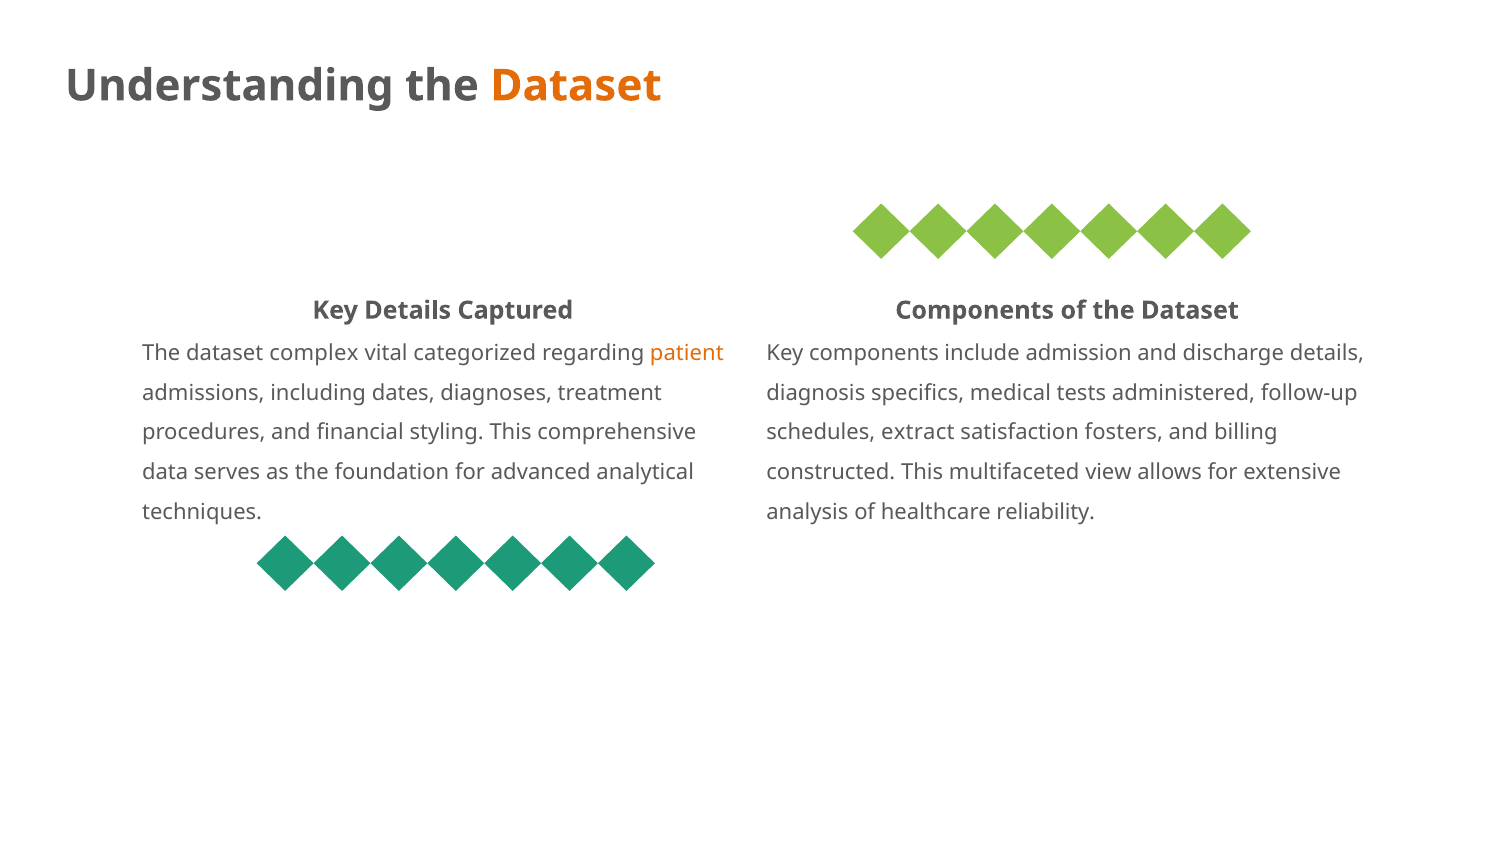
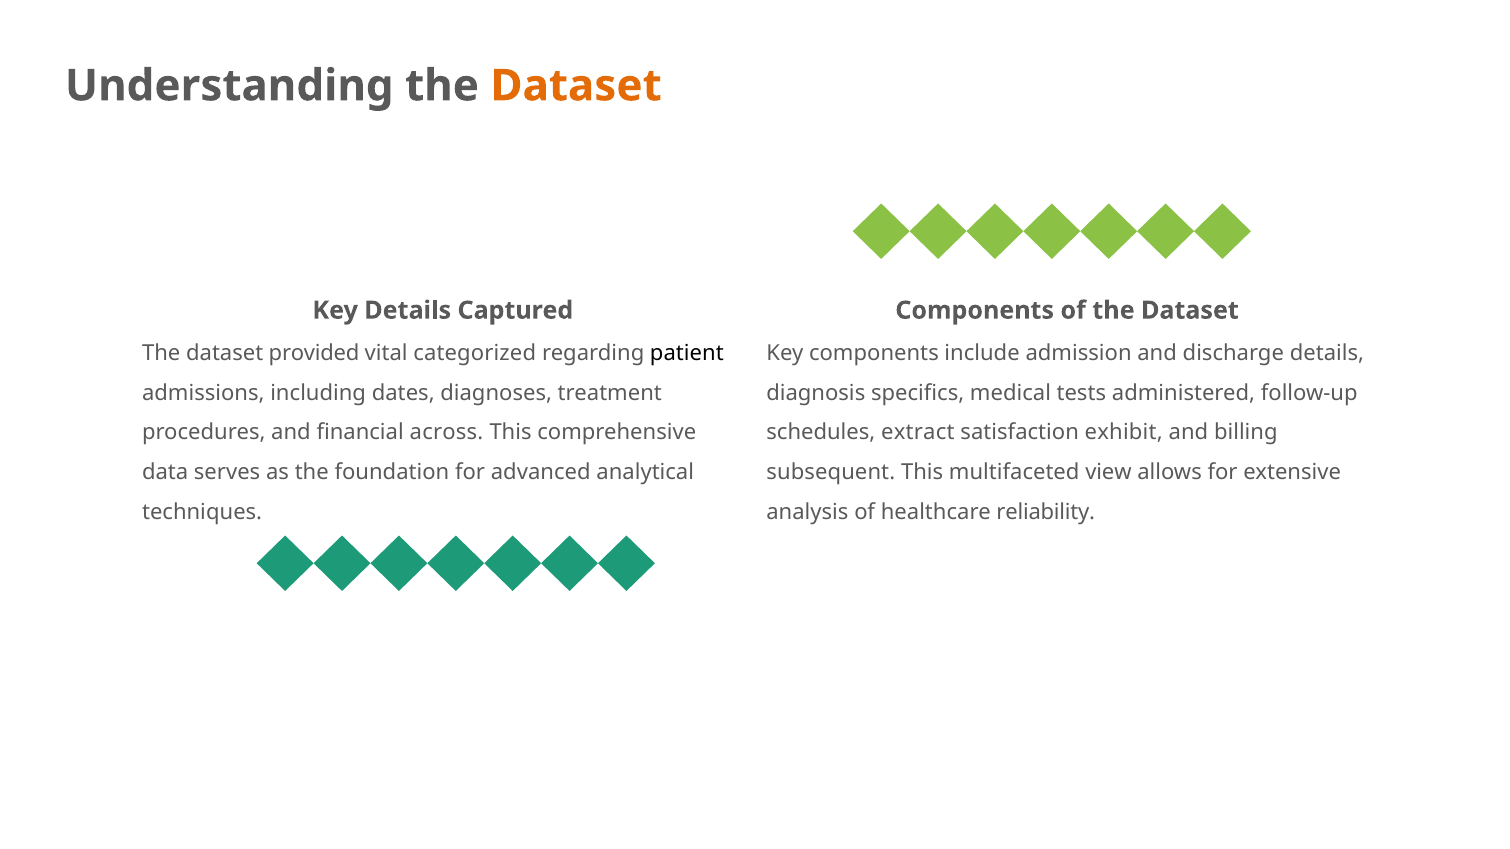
complex: complex -> provided
patient colour: orange -> black
styling: styling -> across
fosters: fosters -> exhibit
constructed: constructed -> subsequent
